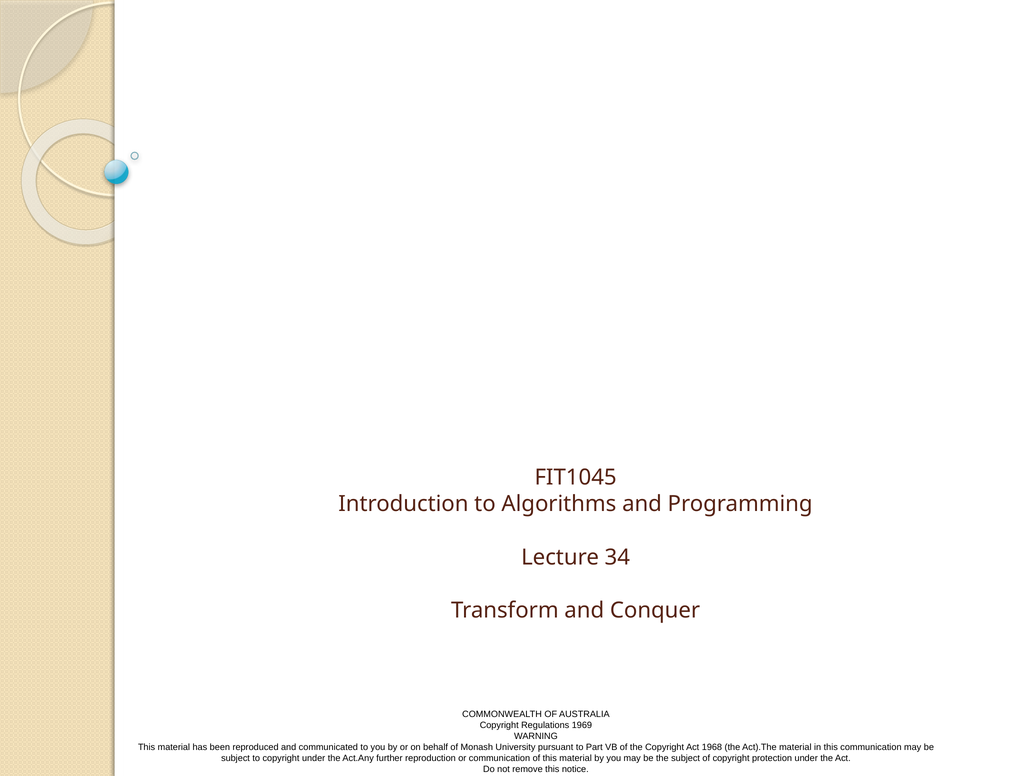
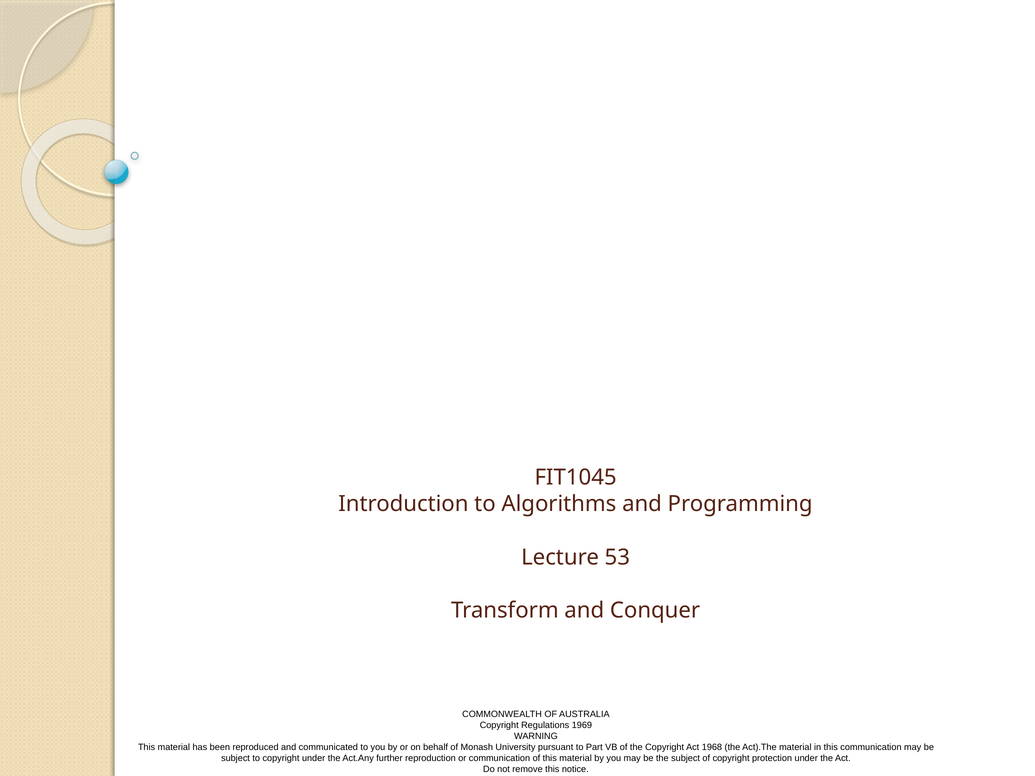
34: 34 -> 53
